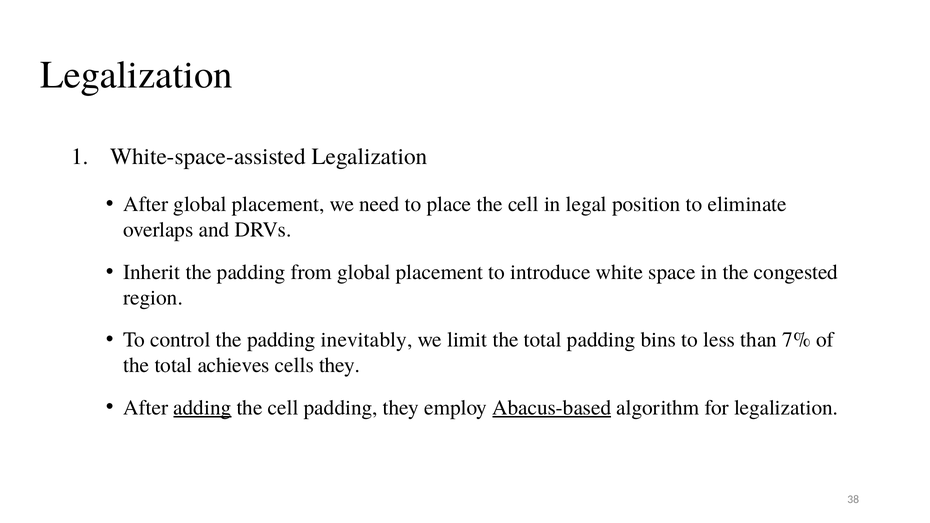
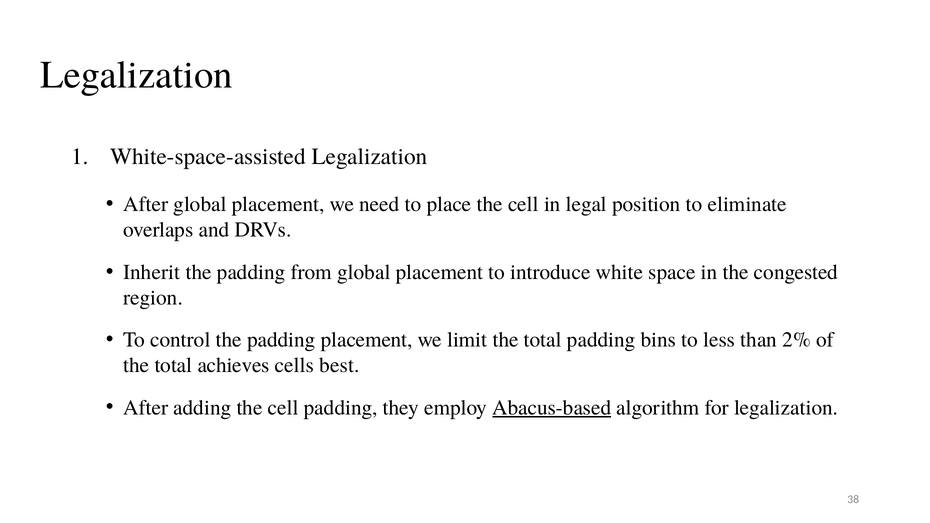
padding inevitably: inevitably -> placement
7%: 7% -> 2%
cells they: they -> best
adding underline: present -> none
